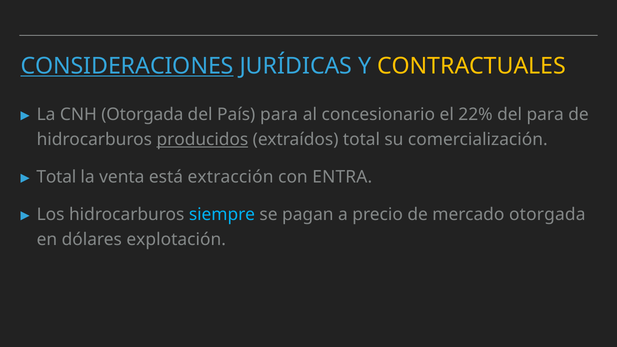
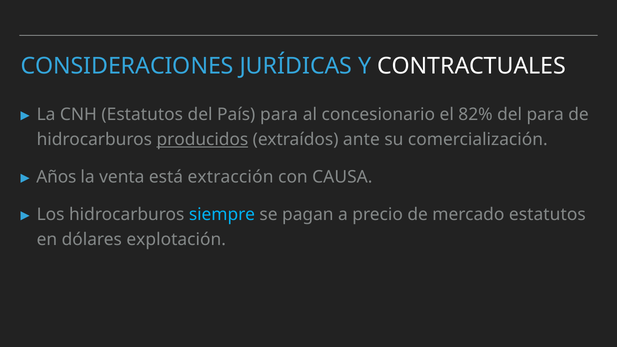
CONSIDERACIONES underline: present -> none
CONTRACTUALES colour: yellow -> white
CNH Otorgada: Otorgada -> Estatutos
22%: 22% -> 82%
extraídos total: total -> ante
Total at (56, 177): Total -> Años
ENTRA: ENTRA -> CAUSA
mercado otorgada: otorgada -> estatutos
